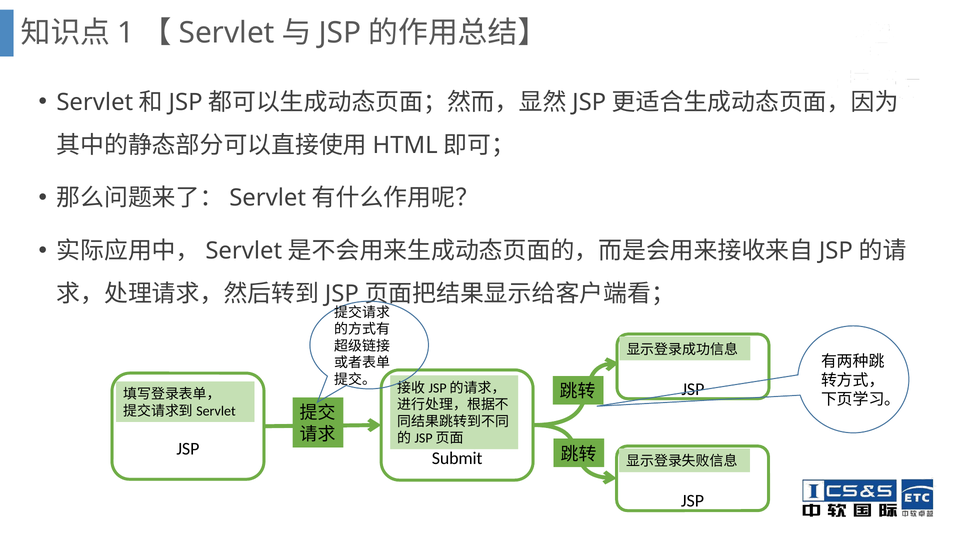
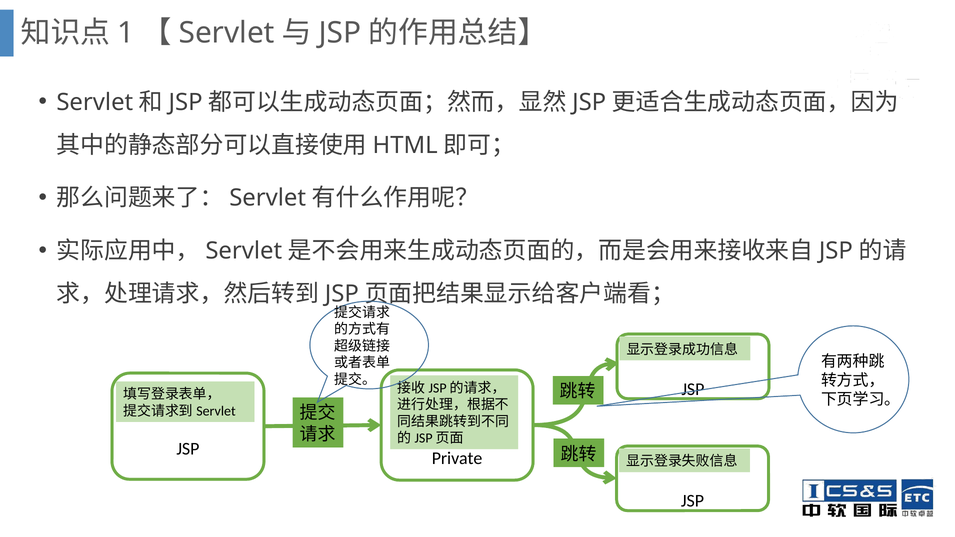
Submit: Submit -> Private
